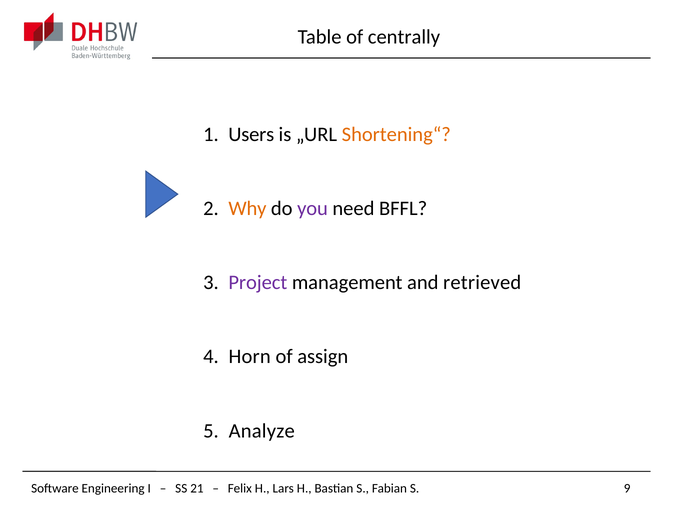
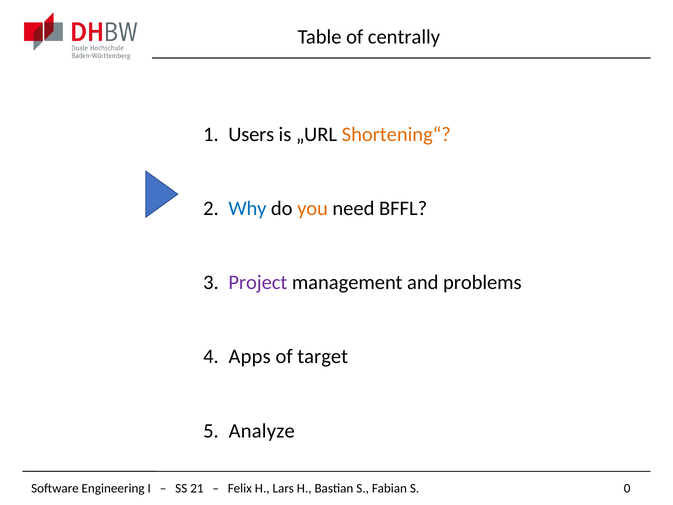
Why colour: orange -> blue
you colour: purple -> orange
retrieved: retrieved -> problems
Horn: Horn -> Apps
assign: assign -> target
9: 9 -> 0
